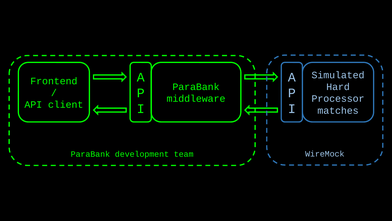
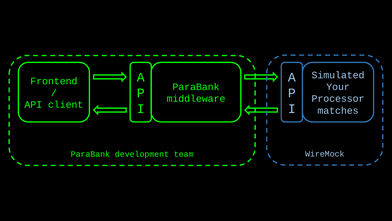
Hard: Hard -> Your
